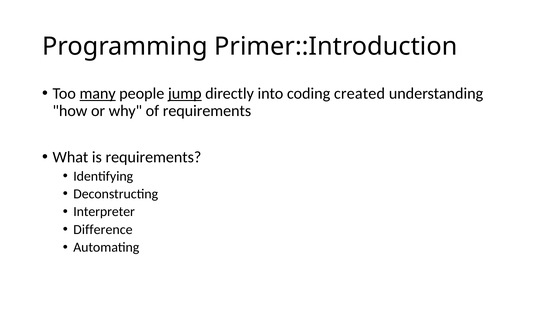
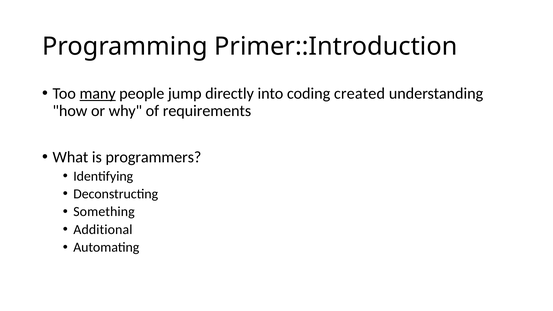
jump underline: present -> none
is requirements: requirements -> programmers
Interpreter: Interpreter -> Something
Difference: Difference -> Additional
